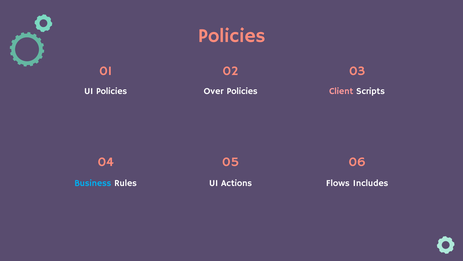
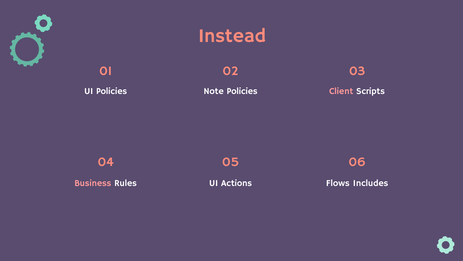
Policies at (232, 36): Policies -> Instead
Over: Over -> Note
Business colour: light blue -> pink
